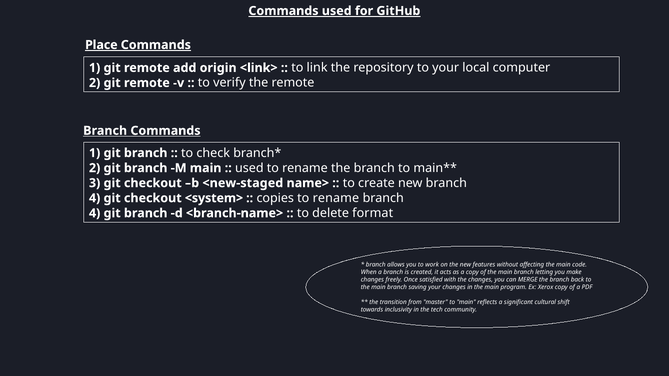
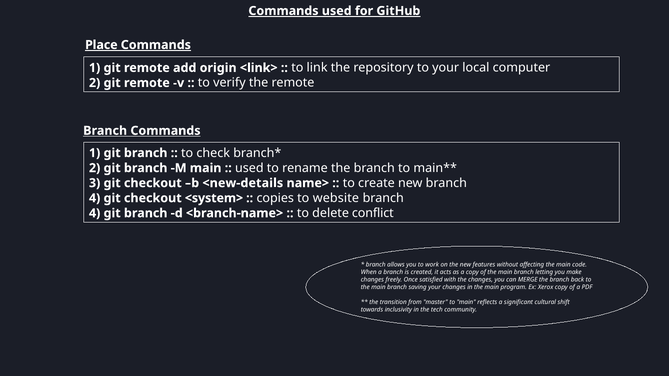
<new-staged: <new-staged -> <new-details
rename at (336, 198): rename -> website
format: format -> conflict
